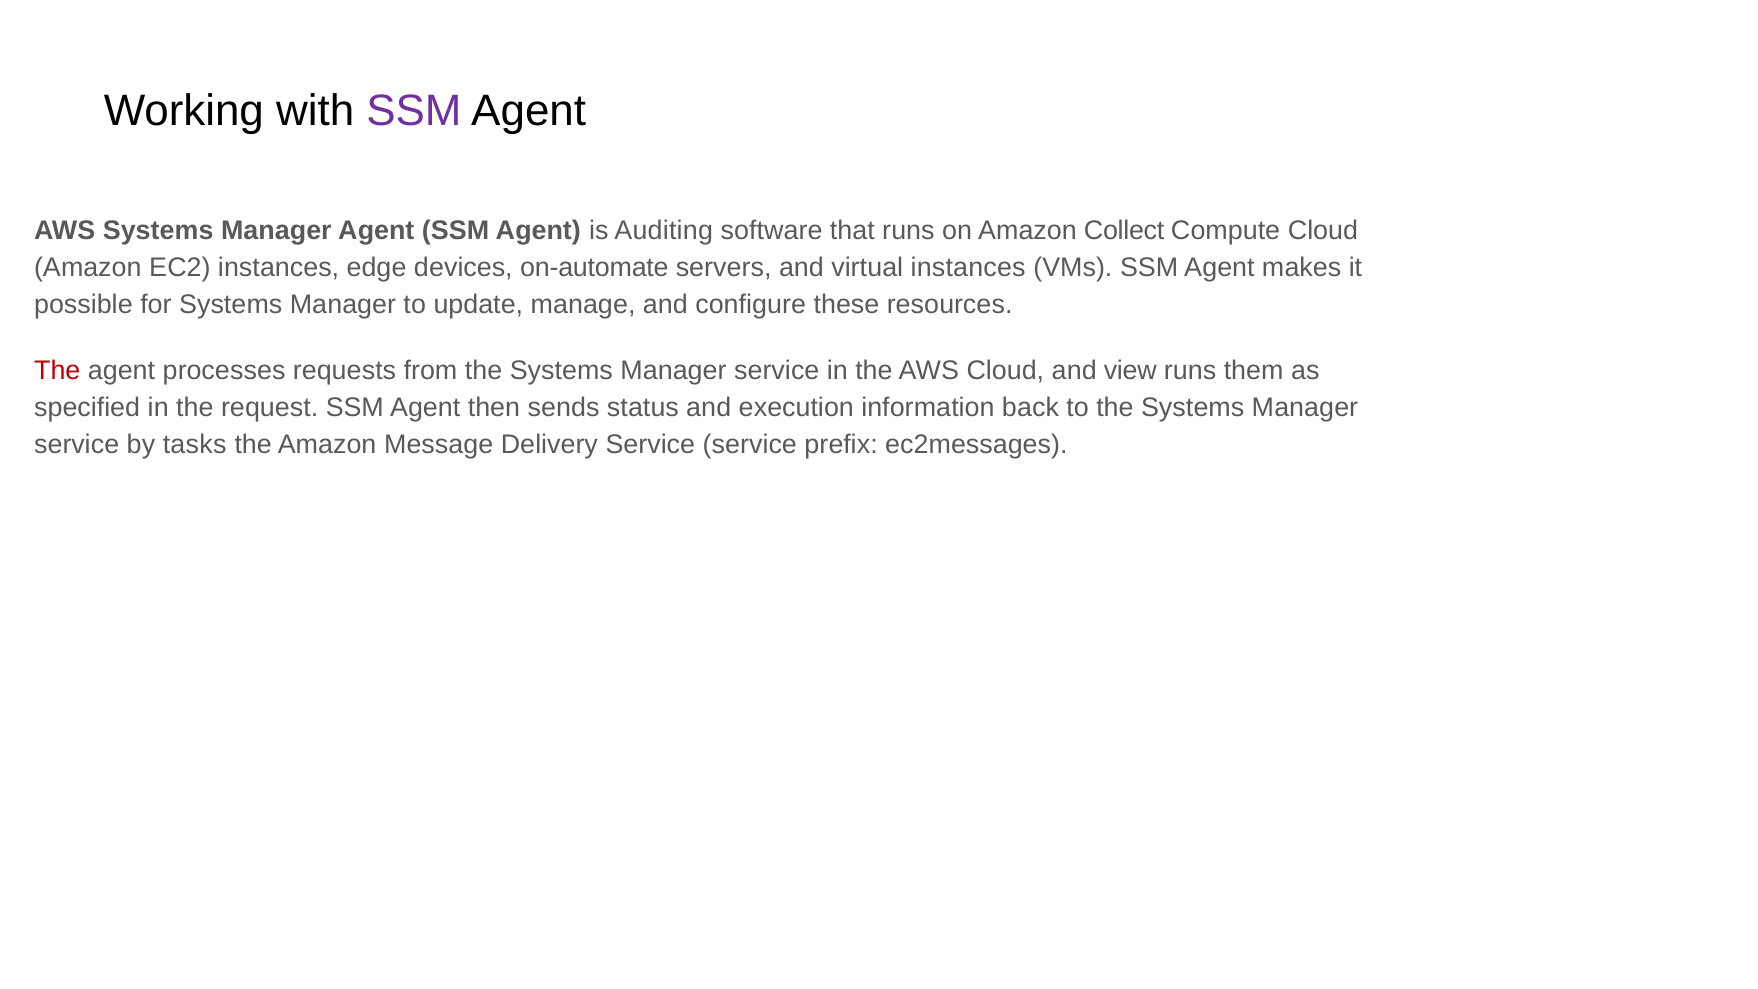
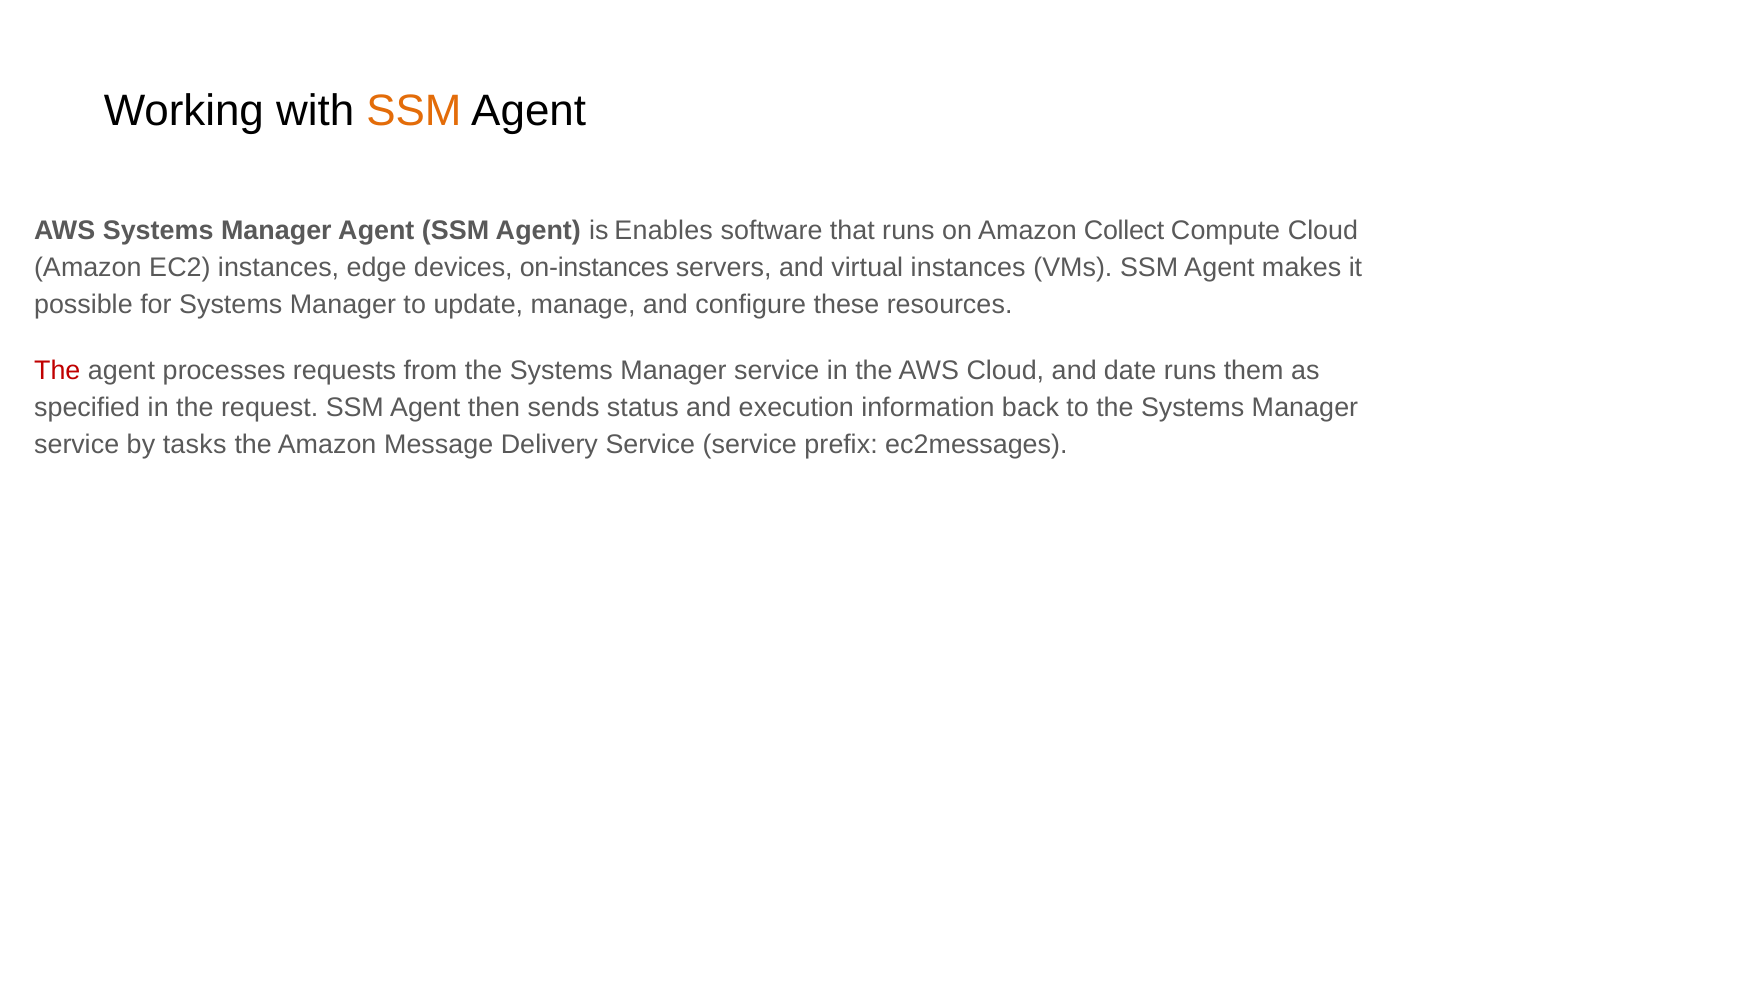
SSM at (414, 111) colour: purple -> orange
Auditing: Auditing -> Enables
on-automate: on-automate -> on-instances
view: view -> date
